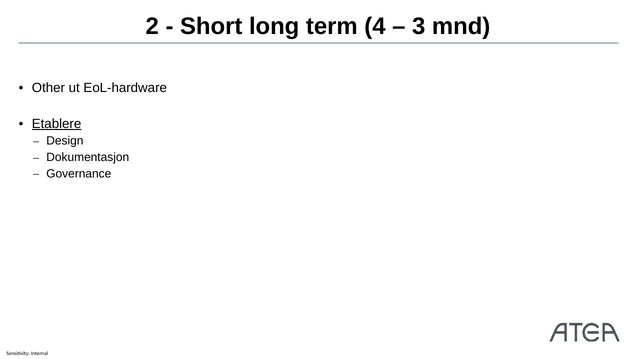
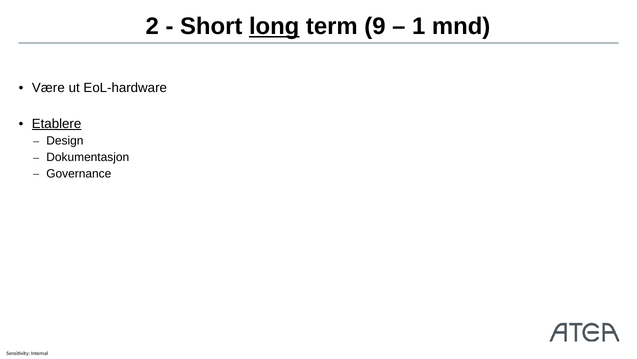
long underline: none -> present
4: 4 -> 9
3: 3 -> 1
Other: Other -> Være
